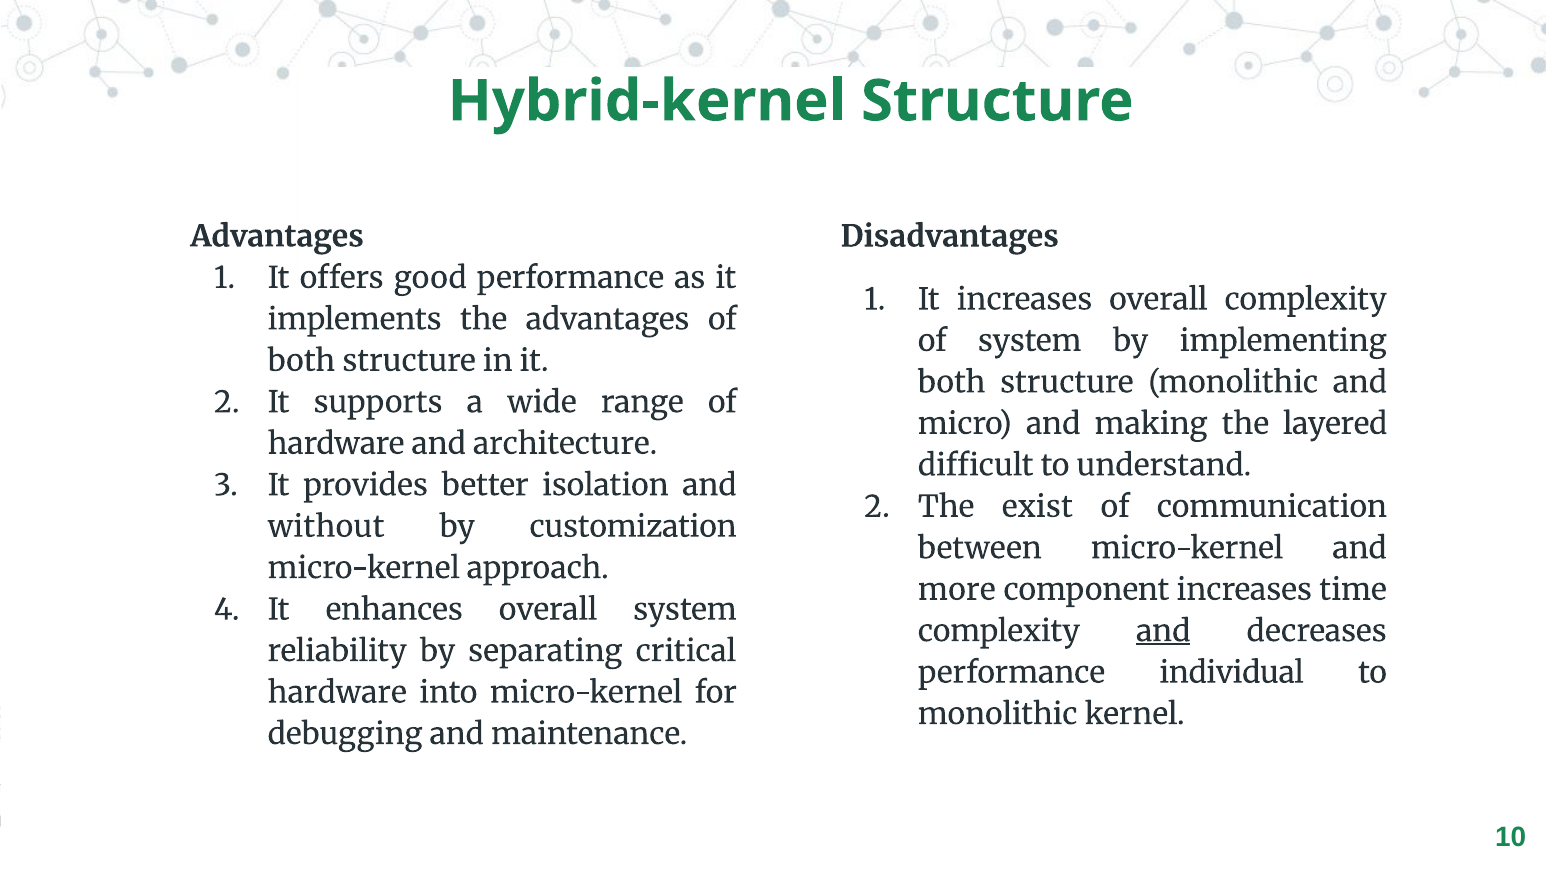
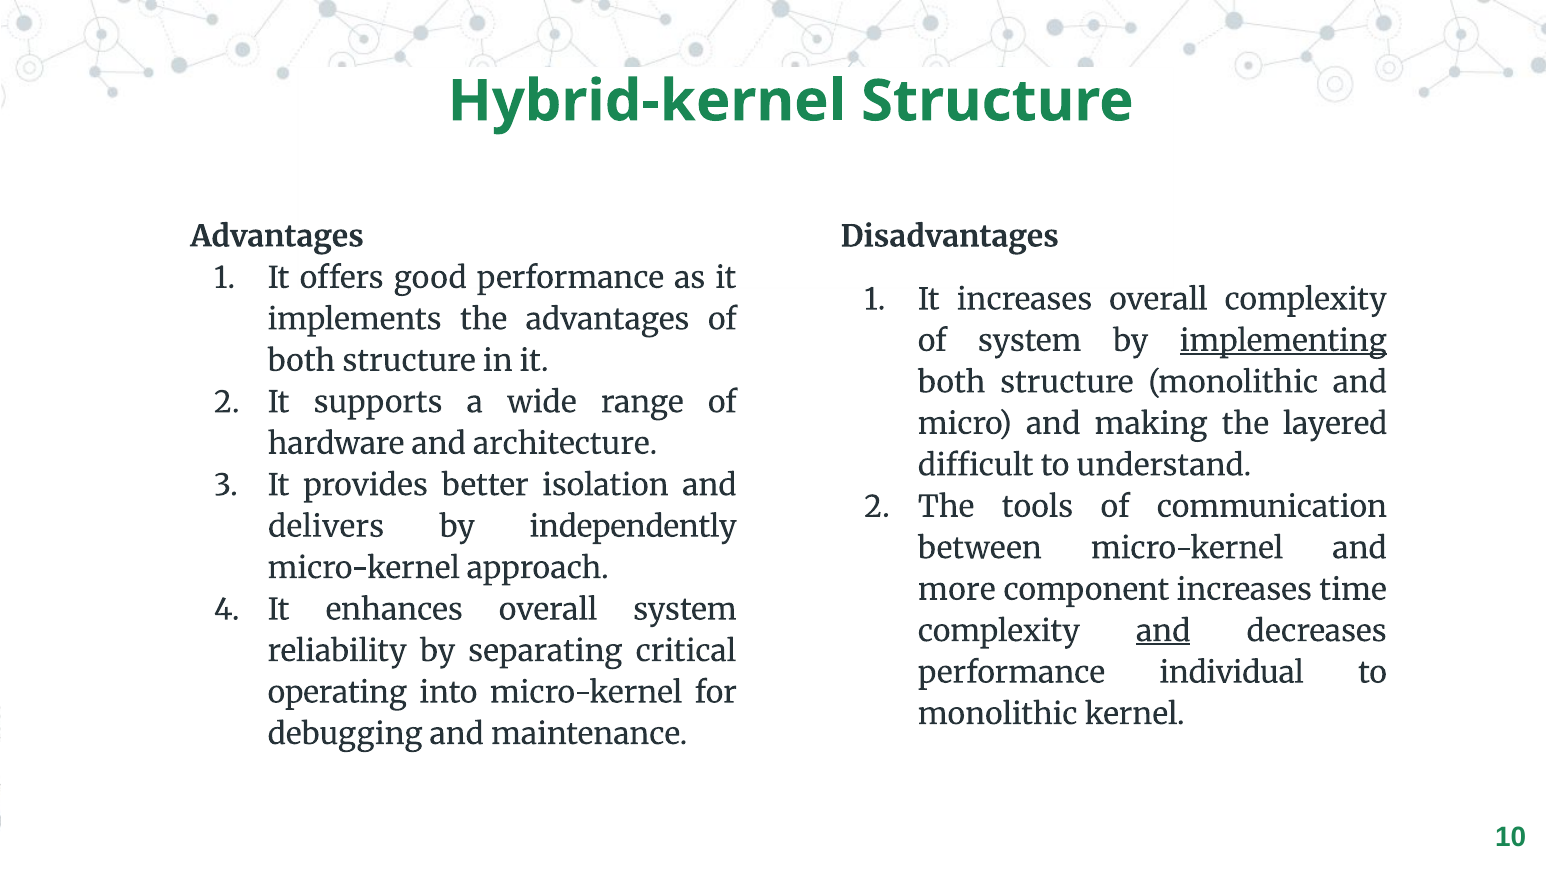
implementing underline: none -> present
exist: exist -> tools
without: without -> delivers
customization: customization -> independently
hardware at (337, 692): hardware -> operating
